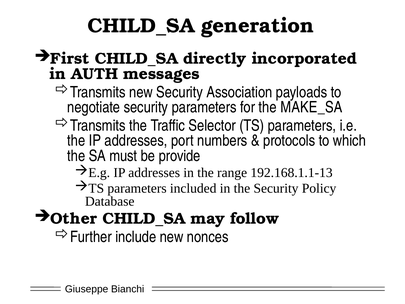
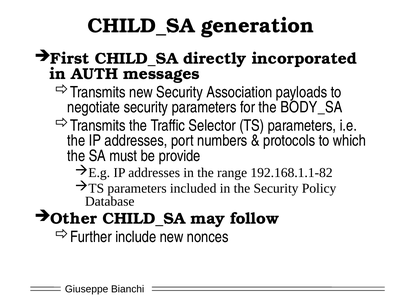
MAKE_SA: MAKE_SA -> BODY_SA
192.168.1.1-13: 192.168.1.1-13 -> 192.168.1.1-82
